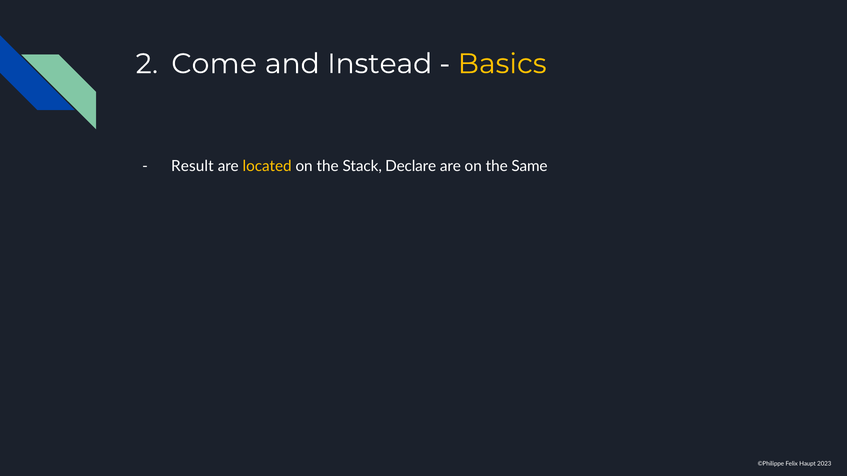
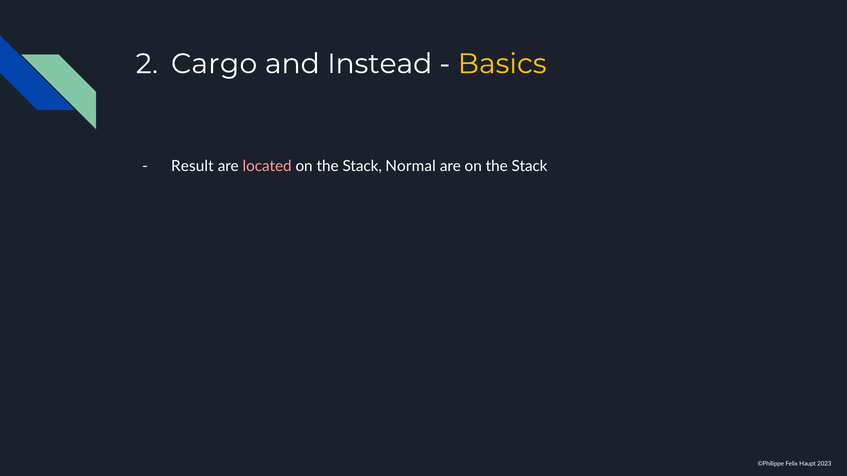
Come: Come -> Cargo
located colour: yellow -> pink
Declare: Declare -> Normal
are on the Same: Same -> Stack
